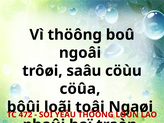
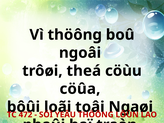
saâu: saâu -> theá
